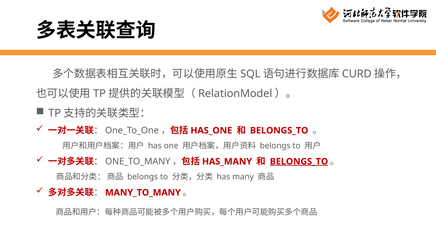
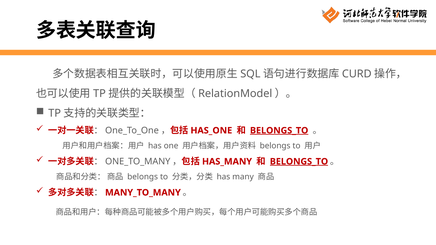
BELONGS_TO at (279, 131) underline: none -> present
